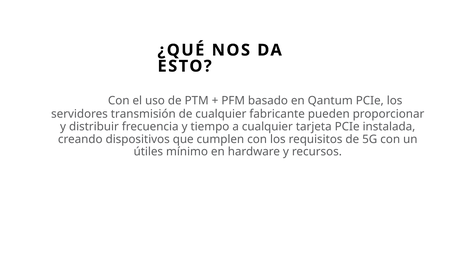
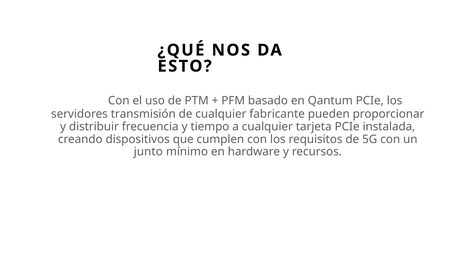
útiles: útiles -> junto
